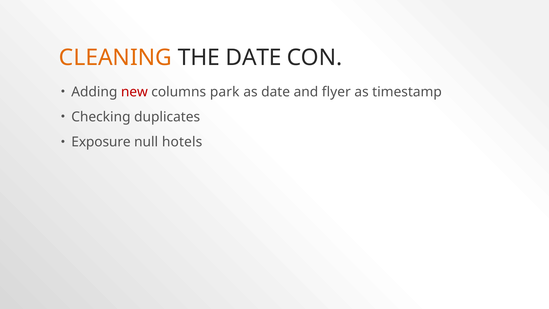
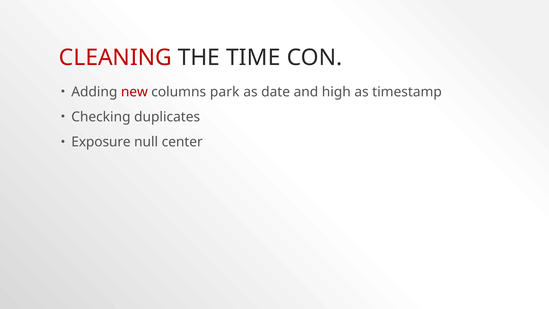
CLEANING colour: orange -> red
THE DATE: DATE -> TIME
flyer: flyer -> high
hotels: hotels -> center
